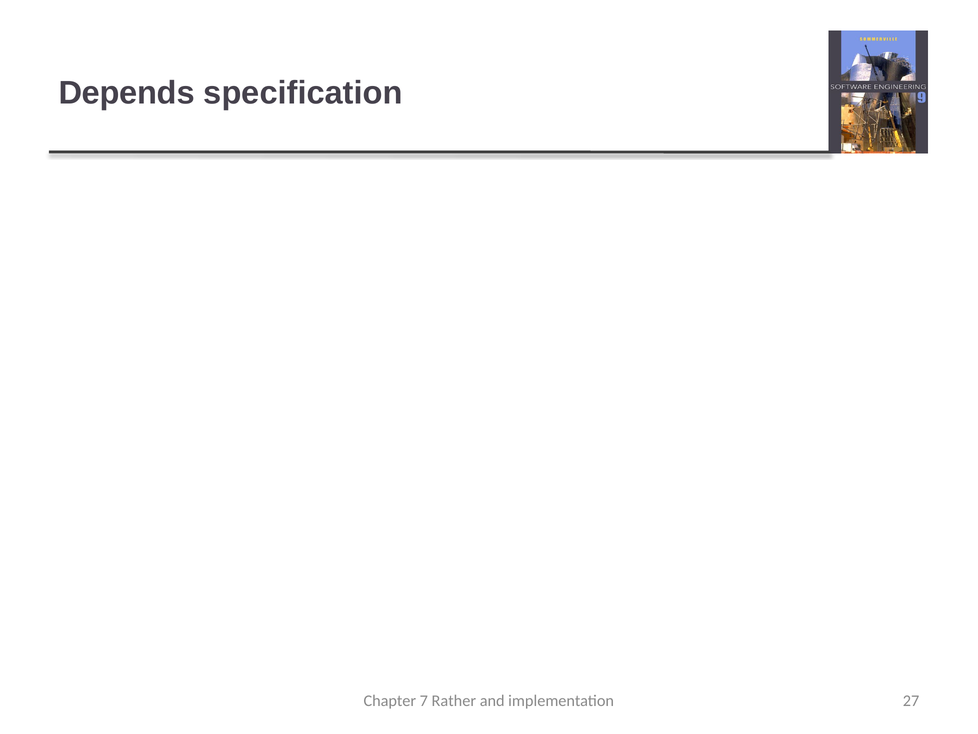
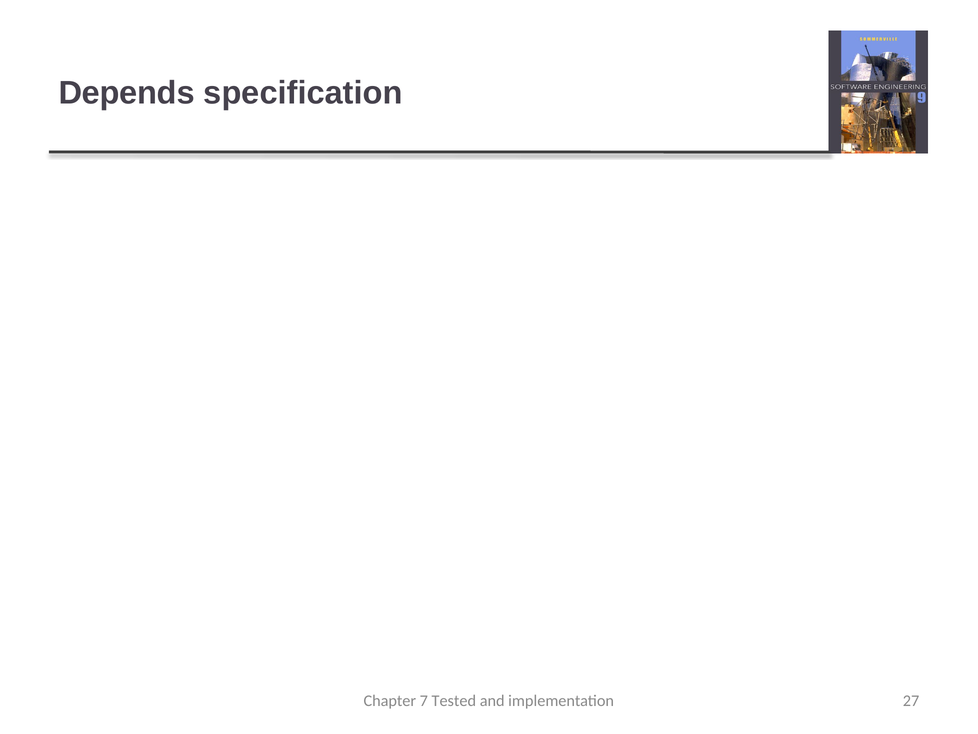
Rather: Rather -> Tested
